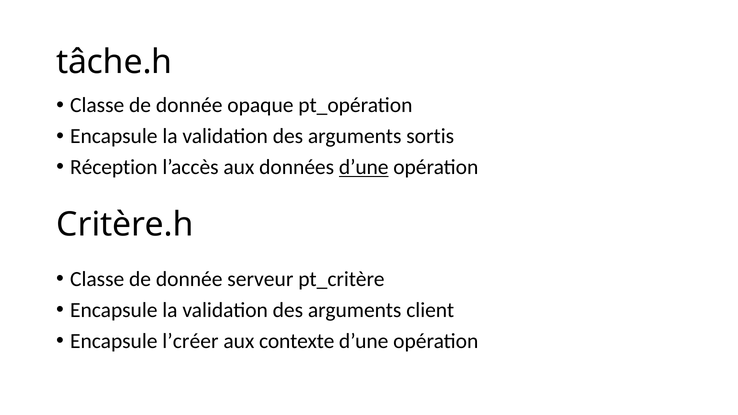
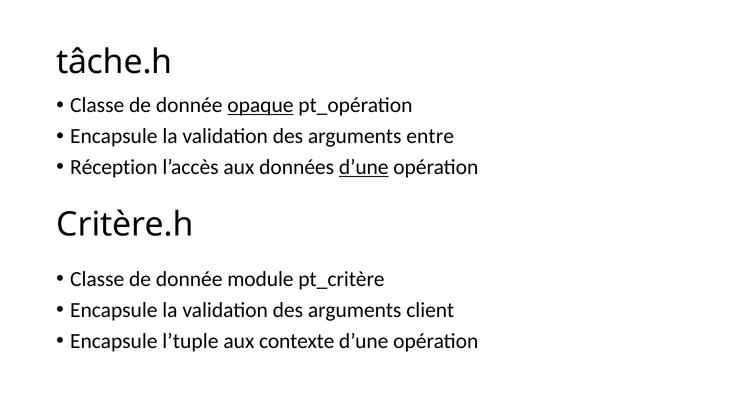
opaque underline: none -> present
sortis: sortis -> entre
serveur: serveur -> module
l’créer: l’créer -> l’tuple
